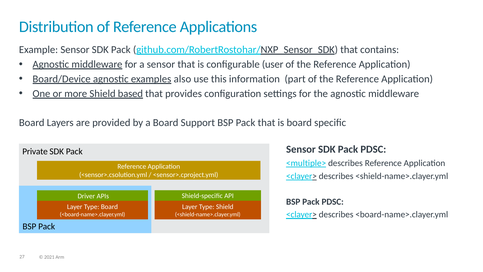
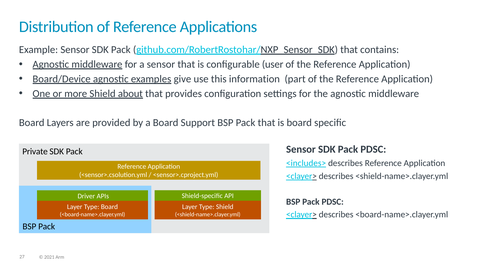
also: also -> give
based: based -> about
<multiple>: <multiple> -> <includes>
